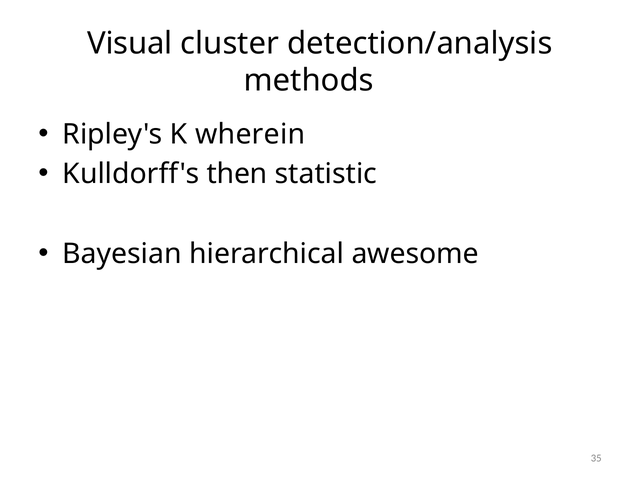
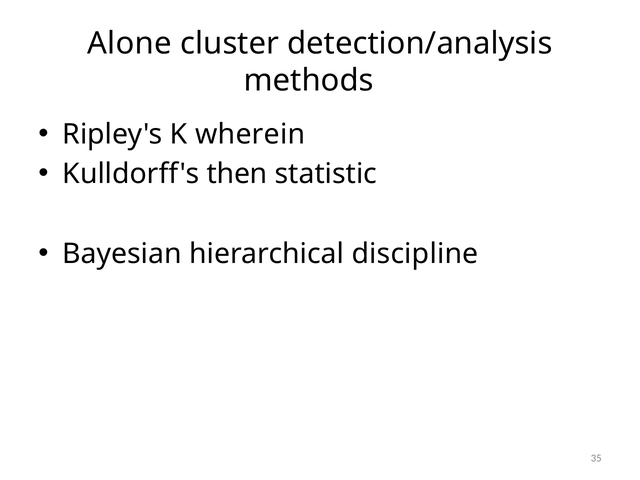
Visual: Visual -> Alone
awesome: awesome -> discipline
